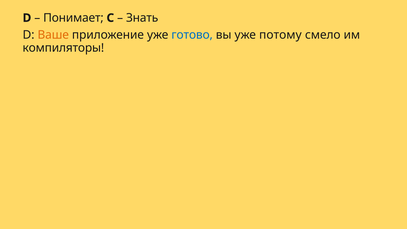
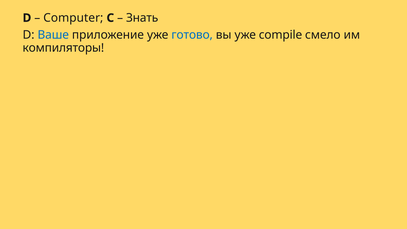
Понимает: Понимает -> Computer
Ваше colour: orange -> blue
потому: потому -> compile
